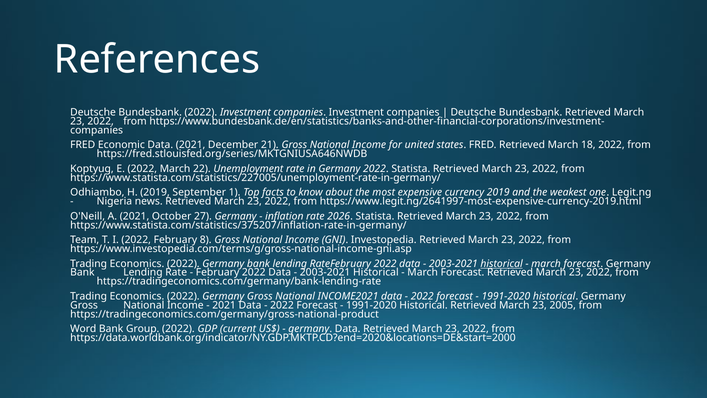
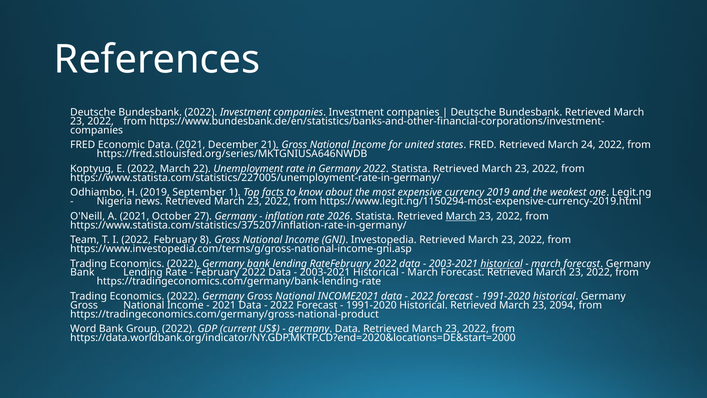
18: 18 -> 24
https://www.legit.ng/2641997-most-expensive-currency-2019.html: https://www.legit.ng/2641997-most-expensive-currency-2019.html -> https://www.legit.ng/1150294-most-expensive-currency-2019.html
March at (461, 216) underline: none -> present
2005: 2005 -> 2094
